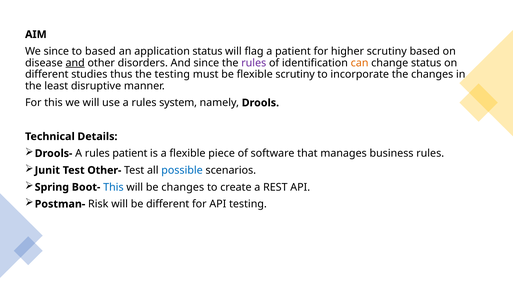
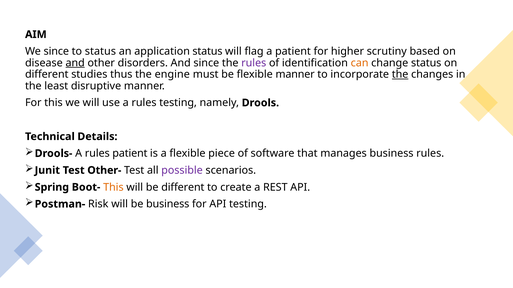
to based: based -> status
the testing: testing -> engine
flexible scrutiny: scrutiny -> manner
the at (400, 75) underline: none -> present
rules system: system -> testing
possible colour: blue -> purple
This at (113, 188) colour: blue -> orange
be changes: changes -> different
be different: different -> business
